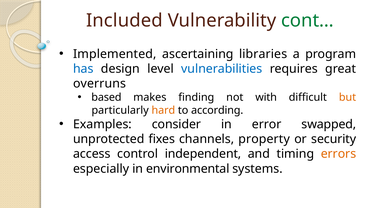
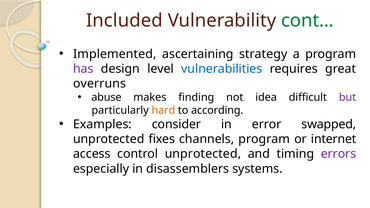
libraries: libraries -> strategy
has colour: blue -> purple
based: based -> abuse
with: with -> idea
but colour: orange -> purple
channels property: property -> program
security: security -> internet
control independent: independent -> unprotected
errors colour: orange -> purple
environmental: environmental -> disassemblers
